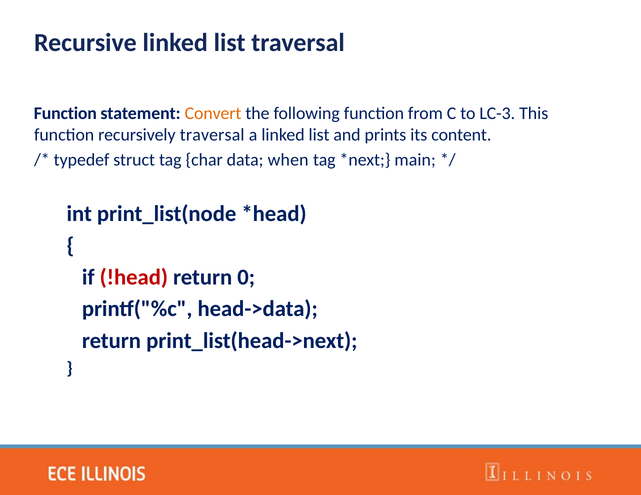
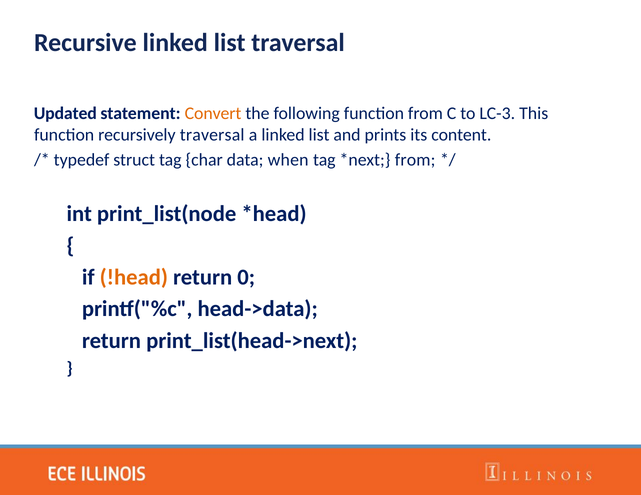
Function at (65, 114): Function -> Updated
main at (415, 160): main -> from
!head colour: red -> orange
